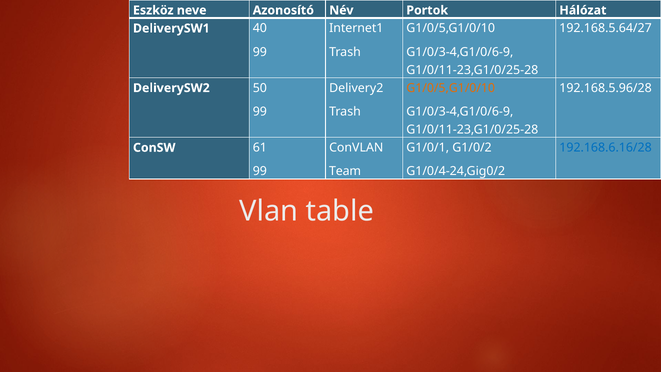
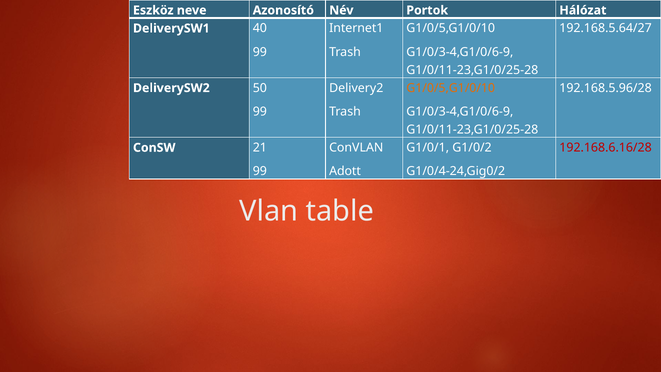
192.168.6.16/28 colour: blue -> red
61: 61 -> 21
Team: Team -> Adott
